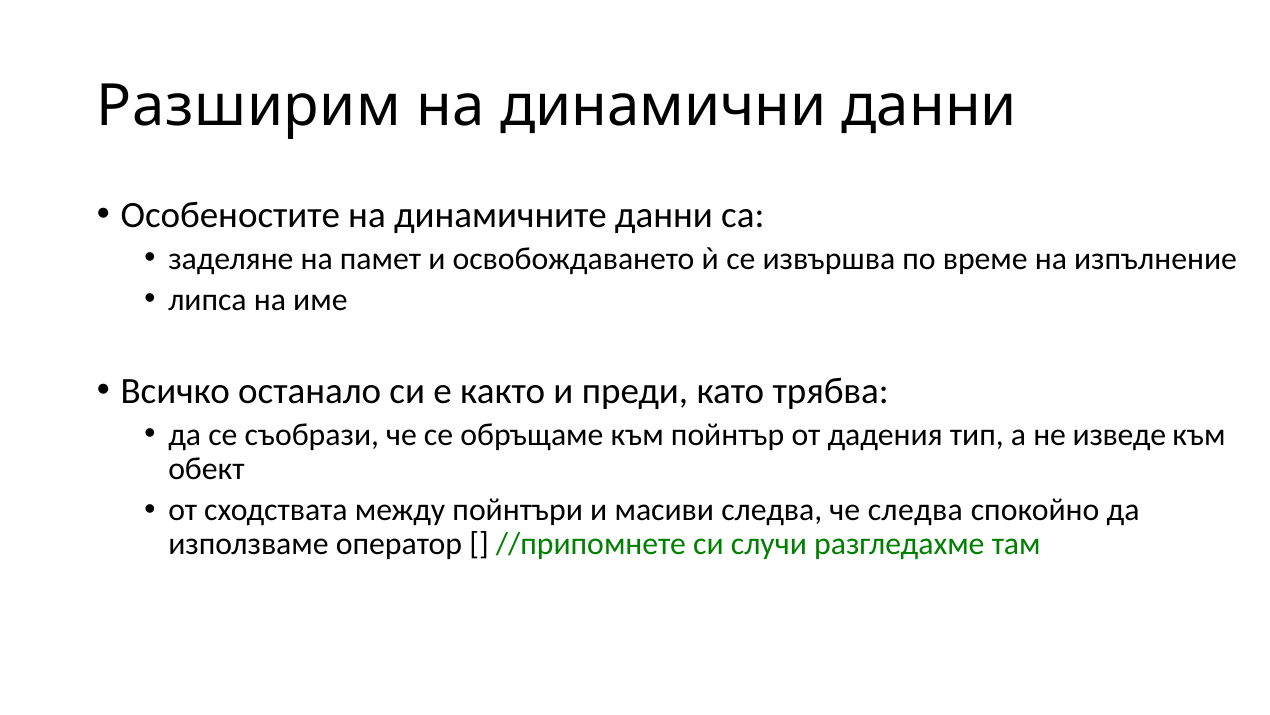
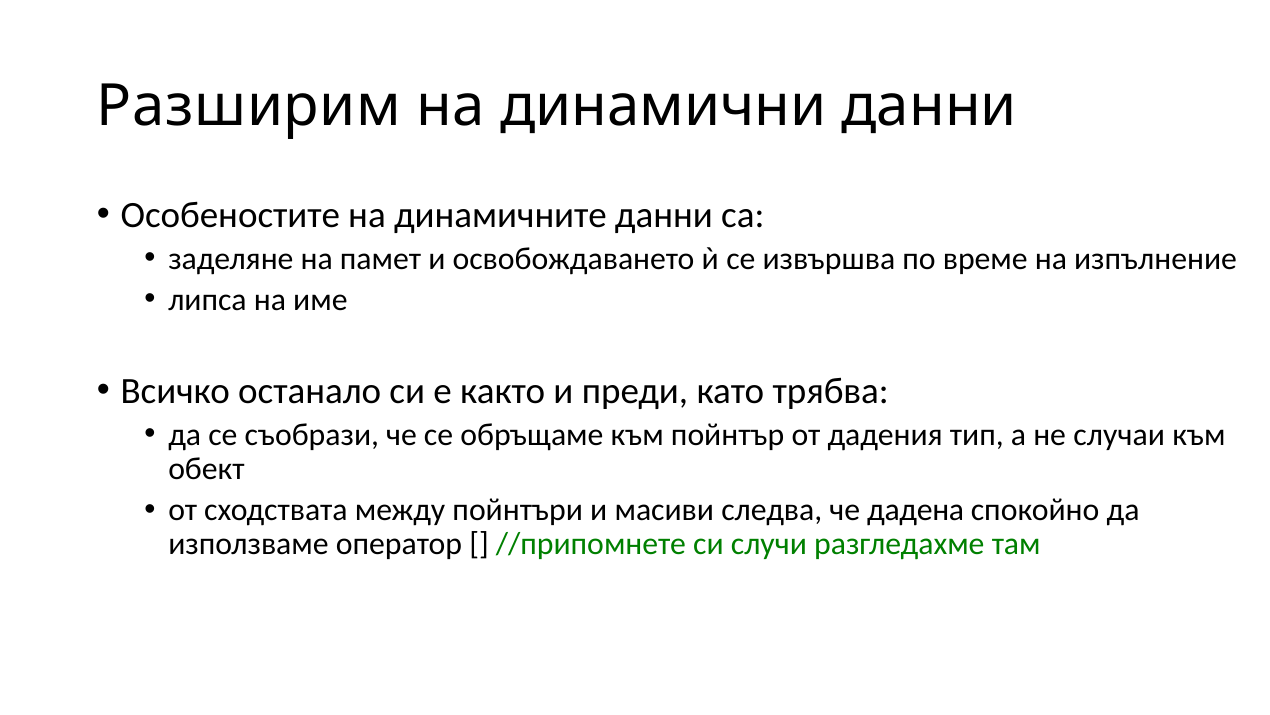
изведе: изведе -> случаи
че следва: следва -> дадена
